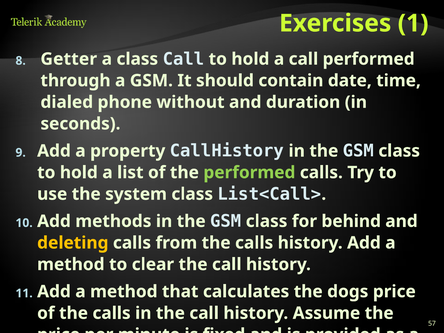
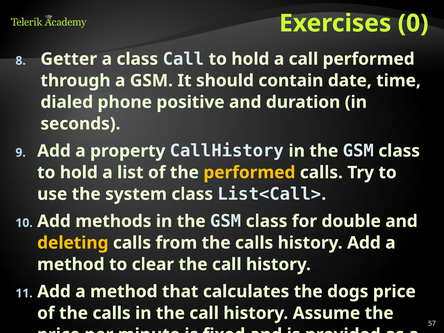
1: 1 -> 0
without: without -> positive
performed at (249, 173) colour: light green -> yellow
behind: behind -> double
